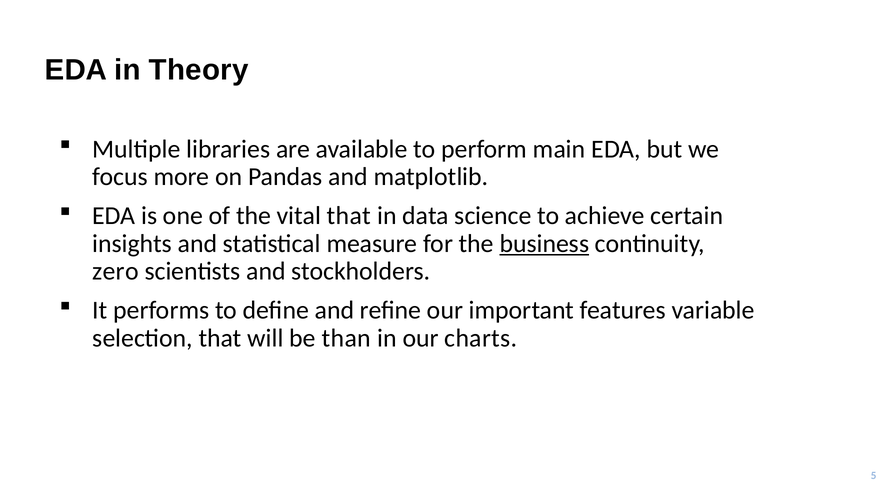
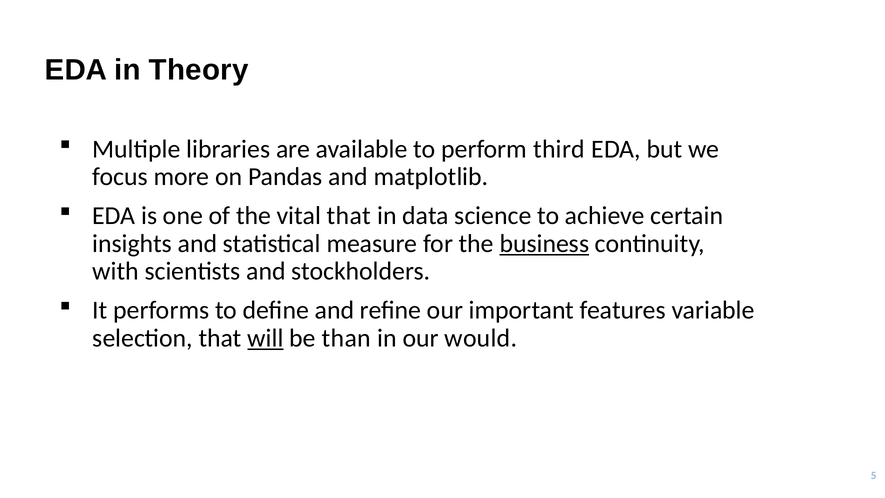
main: main -> third
zero: zero -> with
will underline: none -> present
charts: charts -> would
